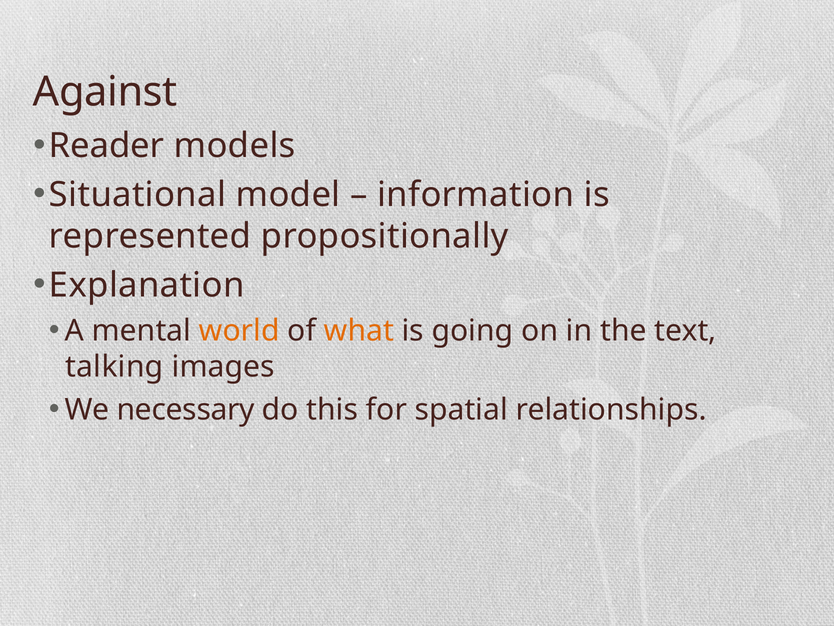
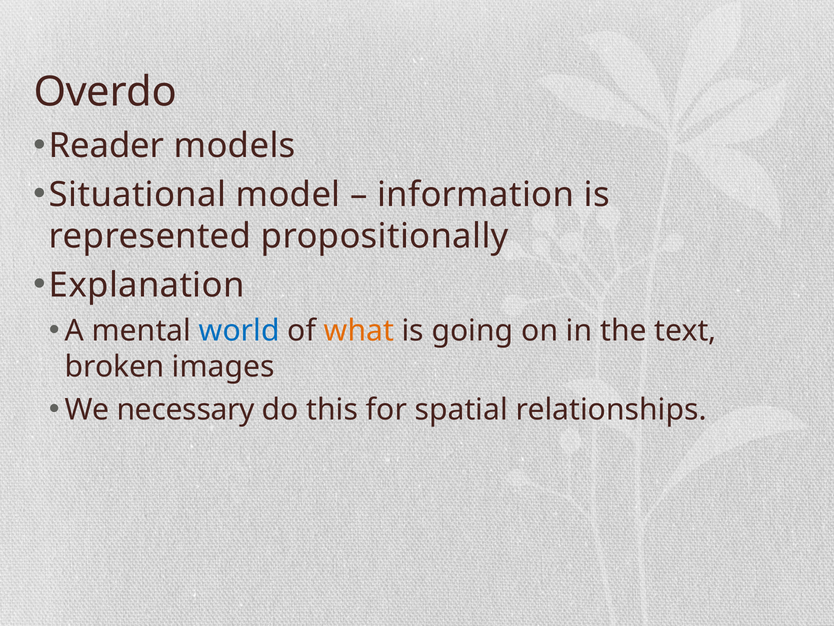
Against: Against -> Overdo
world colour: orange -> blue
talking: talking -> broken
